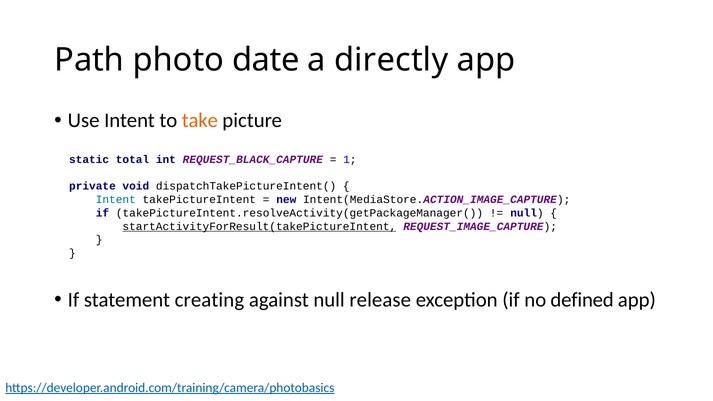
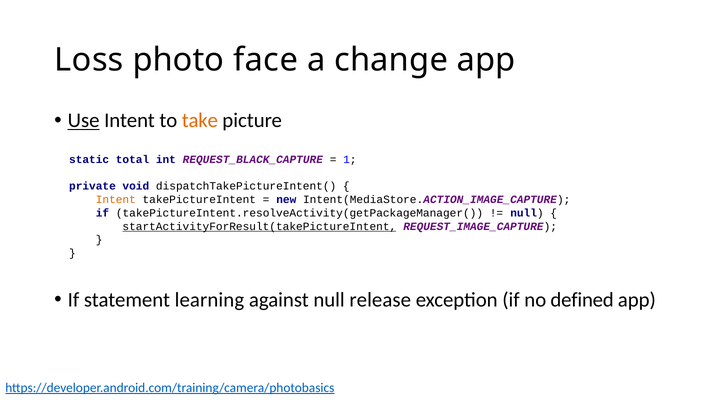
Path: Path -> Loss
date: date -> face
directly: directly -> change
Use underline: none -> present
Intent at (116, 200) colour: blue -> orange
creating: creating -> learning
